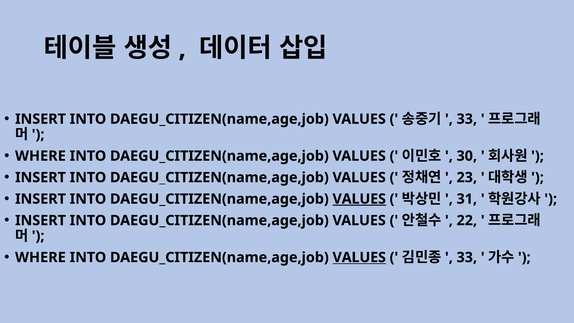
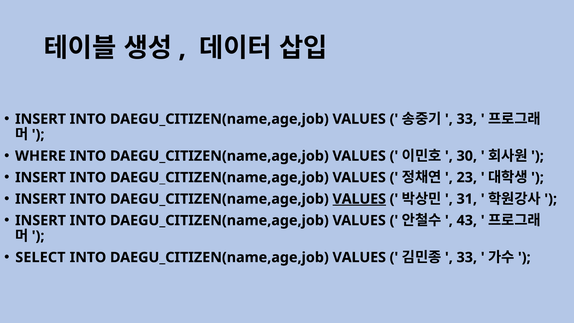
22: 22 -> 43
WHERE at (40, 257): WHERE -> SELECT
VALUES at (359, 257) underline: present -> none
